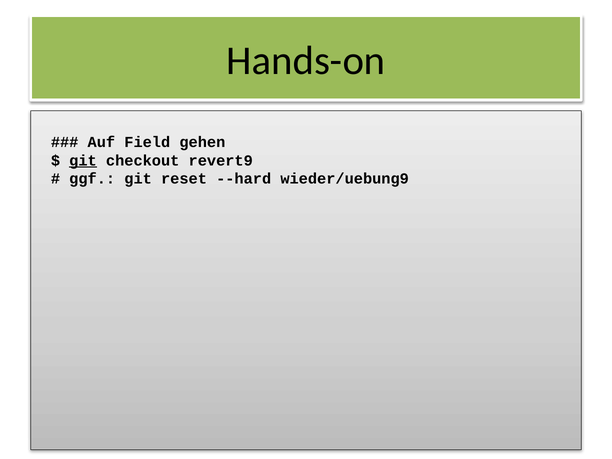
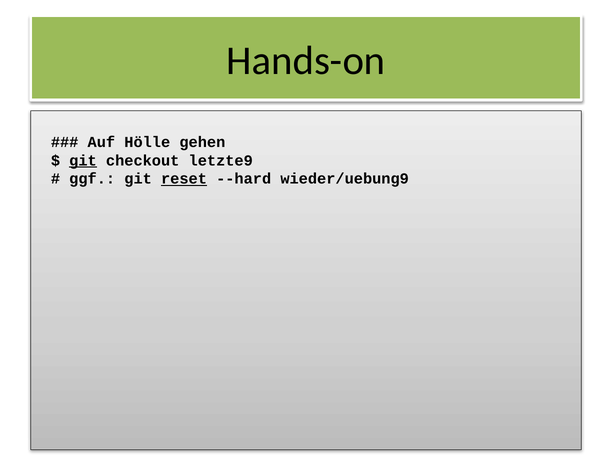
Field: Field -> Hölle
revert9: revert9 -> letzte9
reset underline: none -> present
